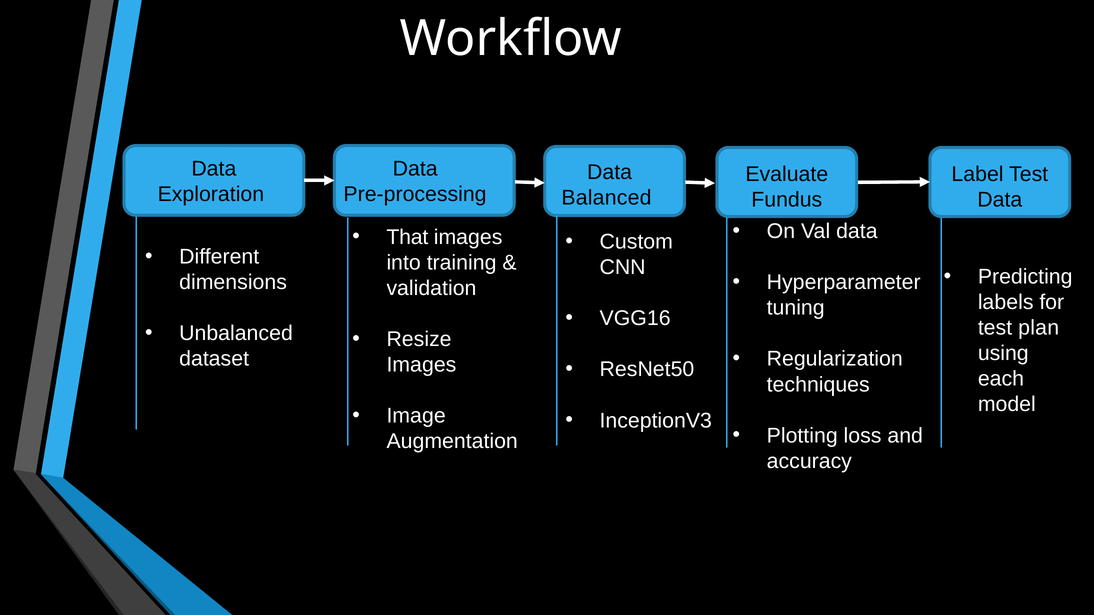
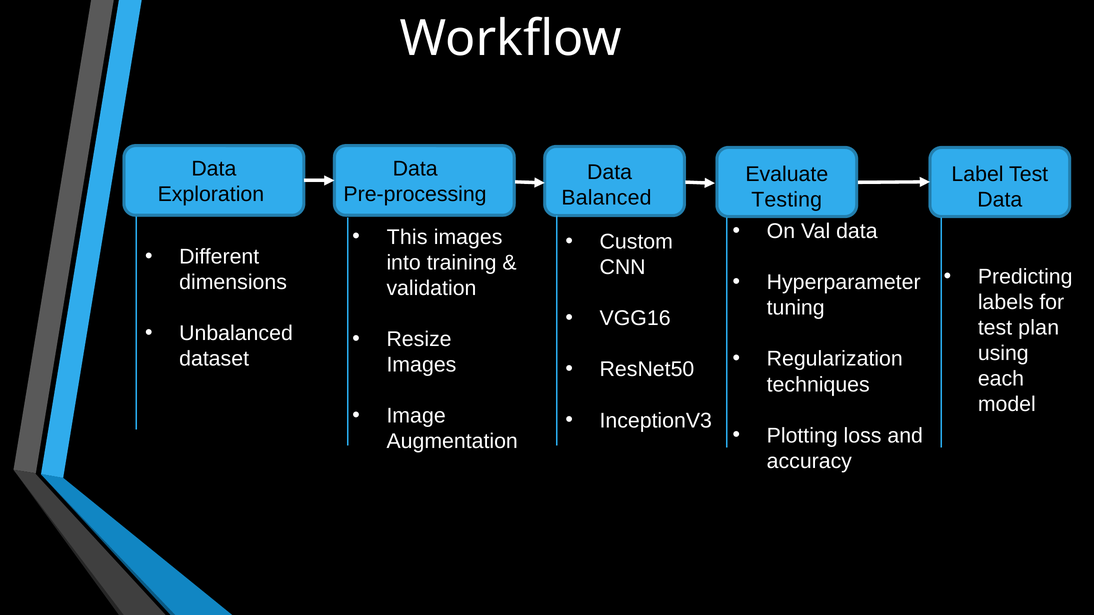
Fundus: Fundus -> Testing
That: That -> This
